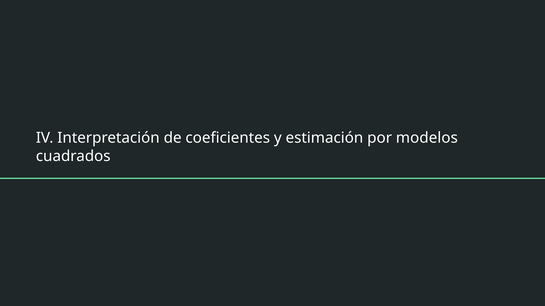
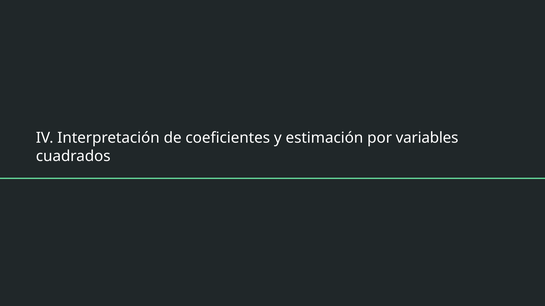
modelos: modelos -> variables
